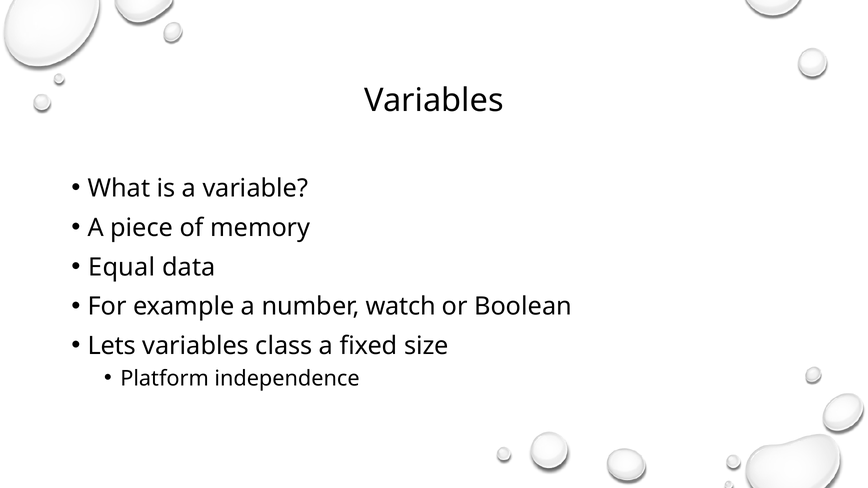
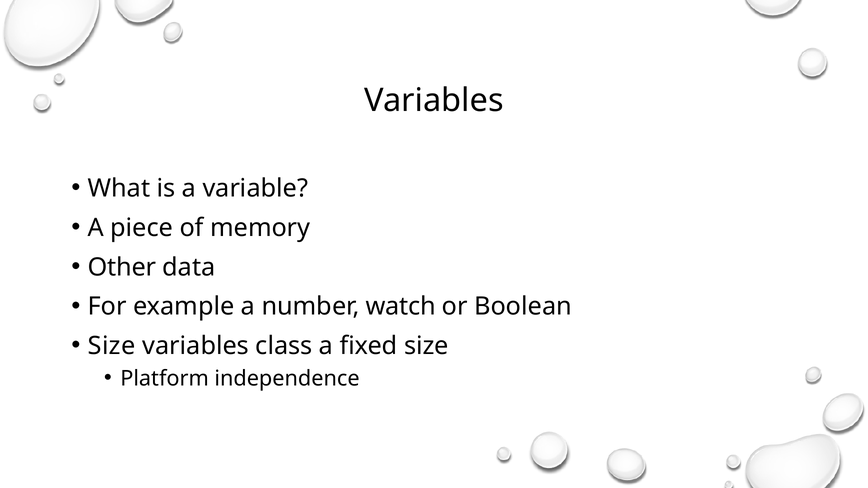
Equal: Equal -> Other
Lets at (112, 346): Lets -> Size
